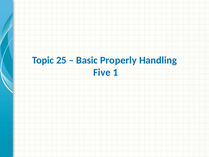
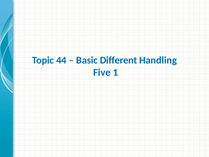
25: 25 -> 44
Properly: Properly -> Different
